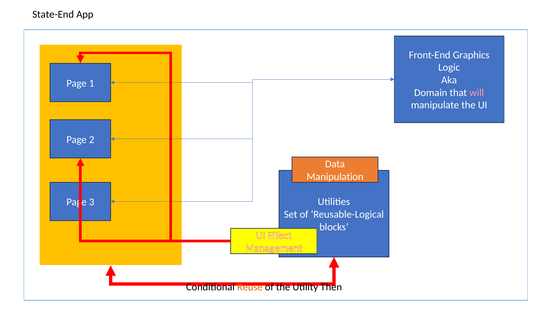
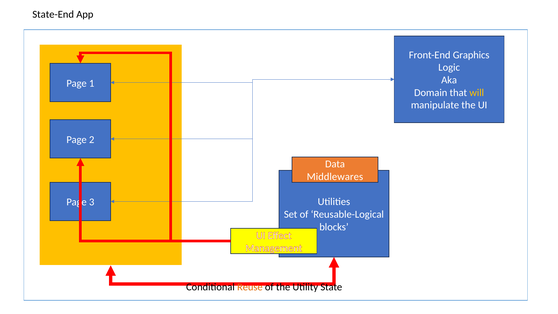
will colour: pink -> yellow
Manipulation: Manipulation -> Middlewares
Then: Then -> State
